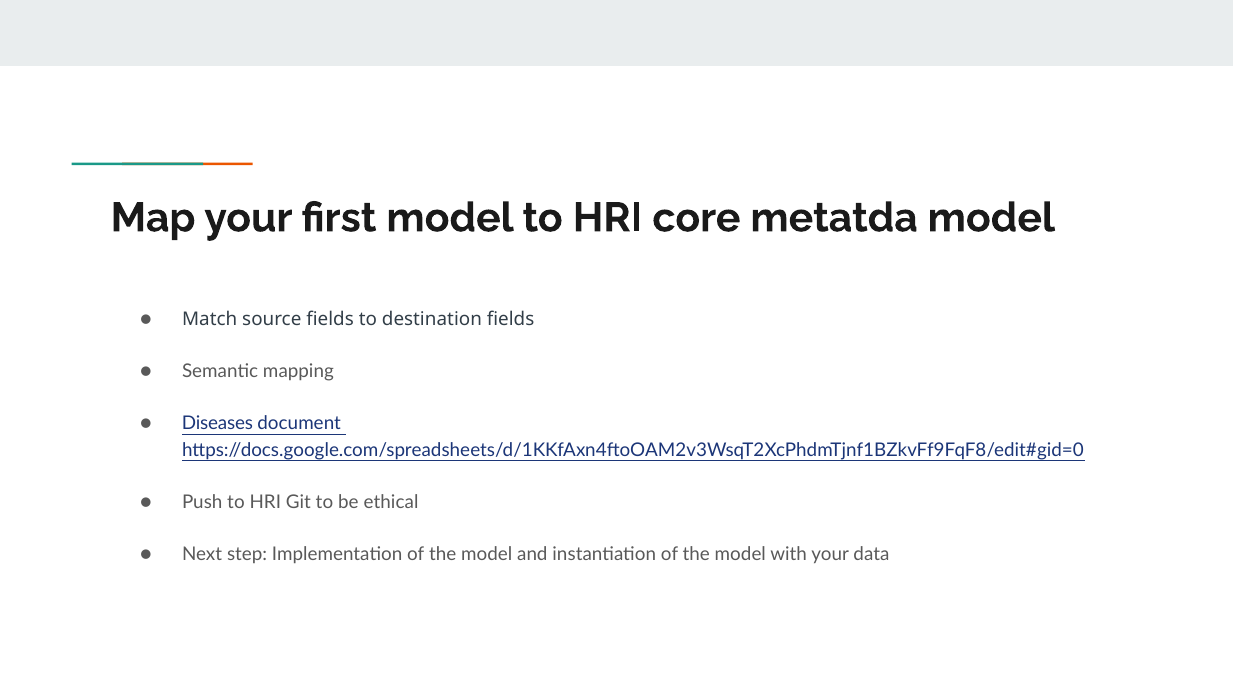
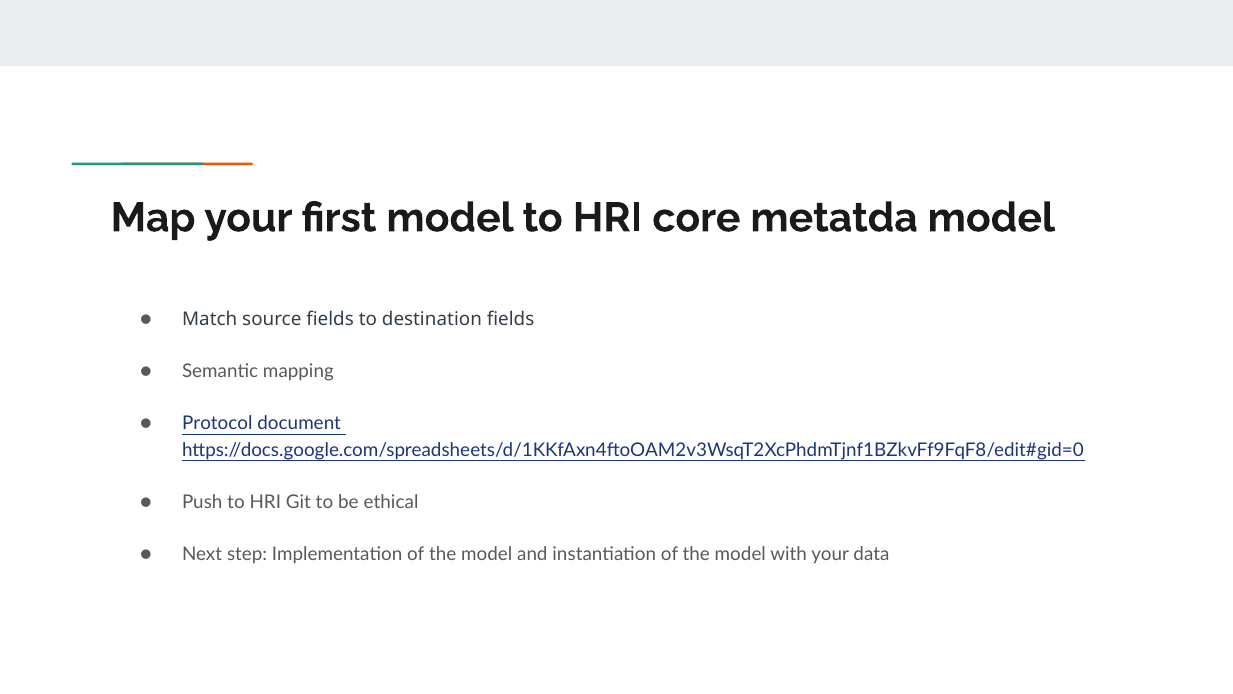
Diseases: Diseases -> Protocol
